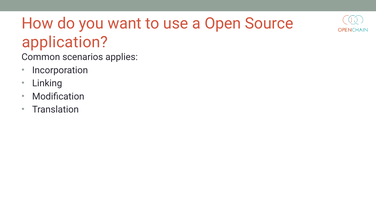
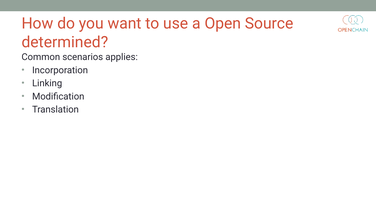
application: application -> determined
